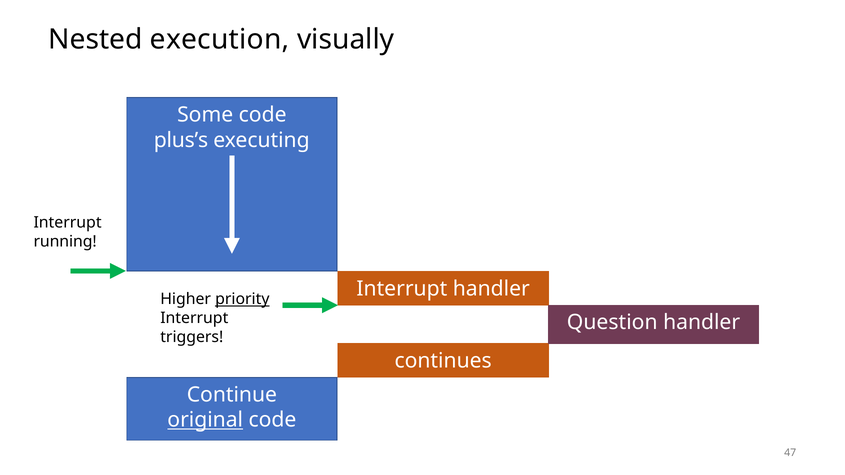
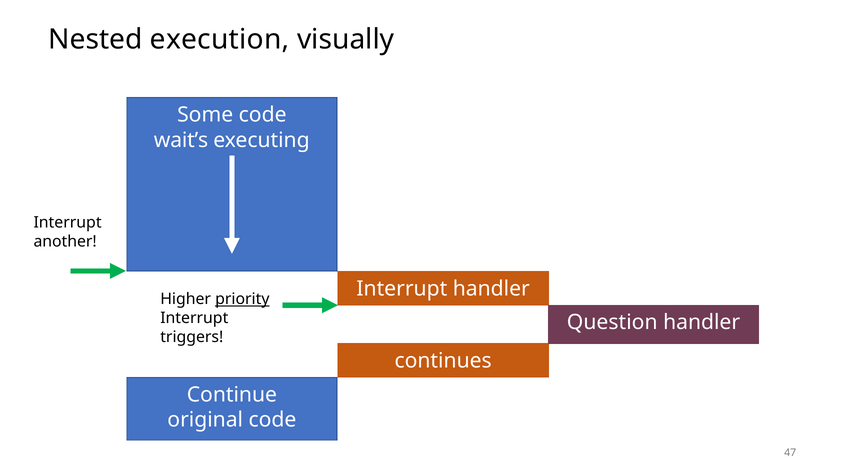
plus’s: plus’s -> wait’s
running: running -> another
original underline: present -> none
